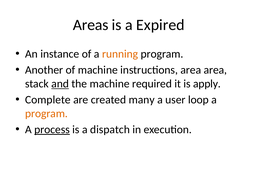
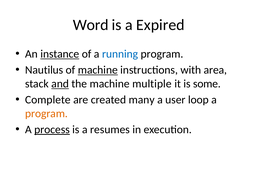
Areas: Areas -> Word
instance underline: none -> present
running colour: orange -> blue
Another: Another -> Nautilus
machine at (98, 70) underline: none -> present
instructions area: area -> with
required: required -> multiple
apply: apply -> some
dispatch: dispatch -> resumes
